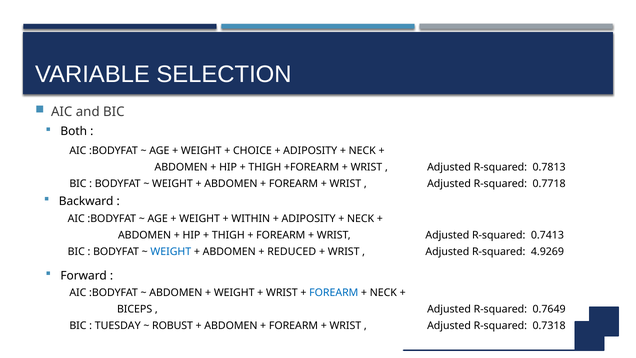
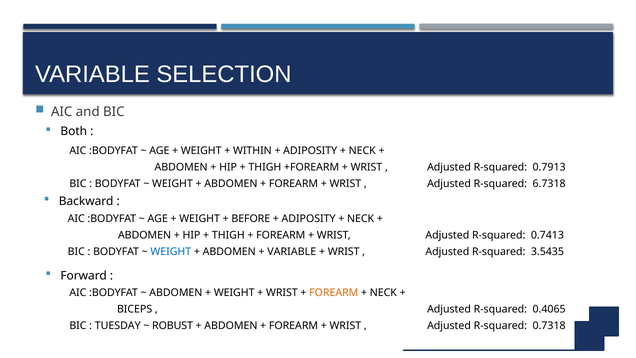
CHOICE: CHOICE -> WITHIN
0.7813: 0.7813 -> 0.7913
0.7718: 0.7718 -> 6.7318
WITHIN: WITHIN -> BEFORE
REDUCED at (292, 252): REDUCED -> VARIABLE
4.9269: 4.9269 -> 3.5435
FOREARM at (334, 293) colour: blue -> orange
0.7649: 0.7649 -> 0.4065
